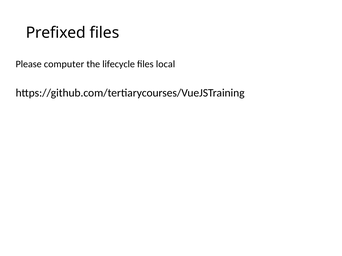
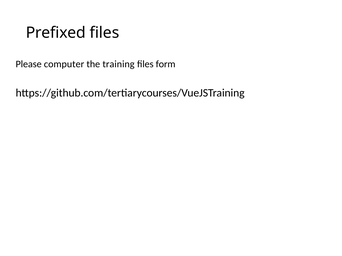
lifecycle: lifecycle -> training
local: local -> form
